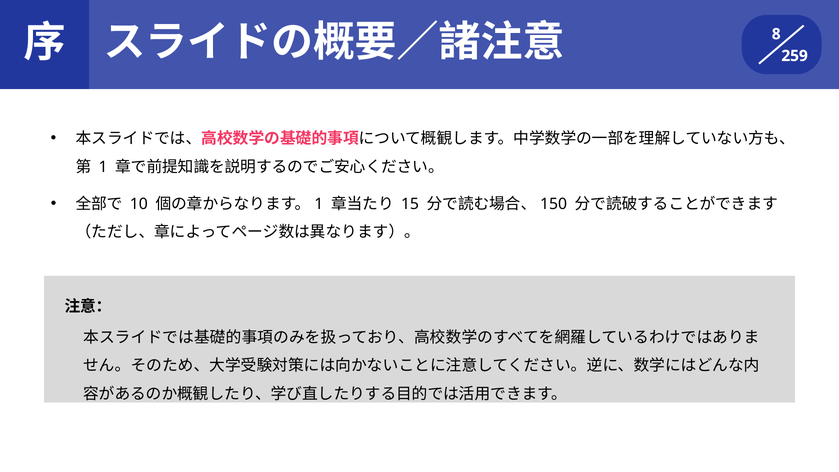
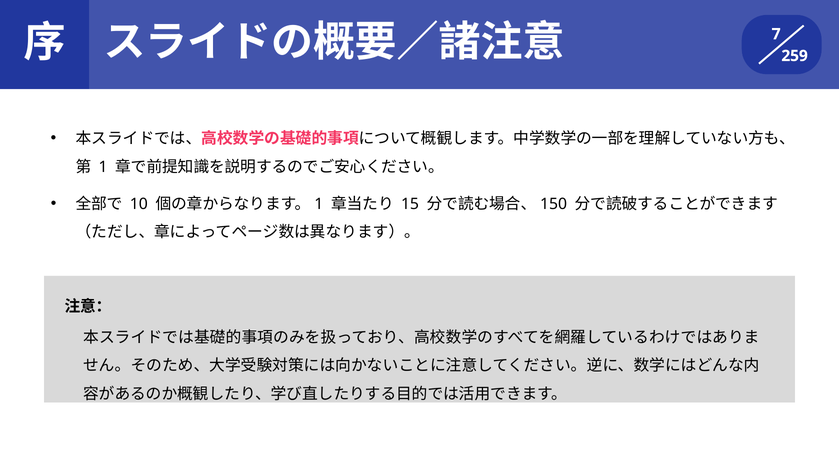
8: 8 -> 7
